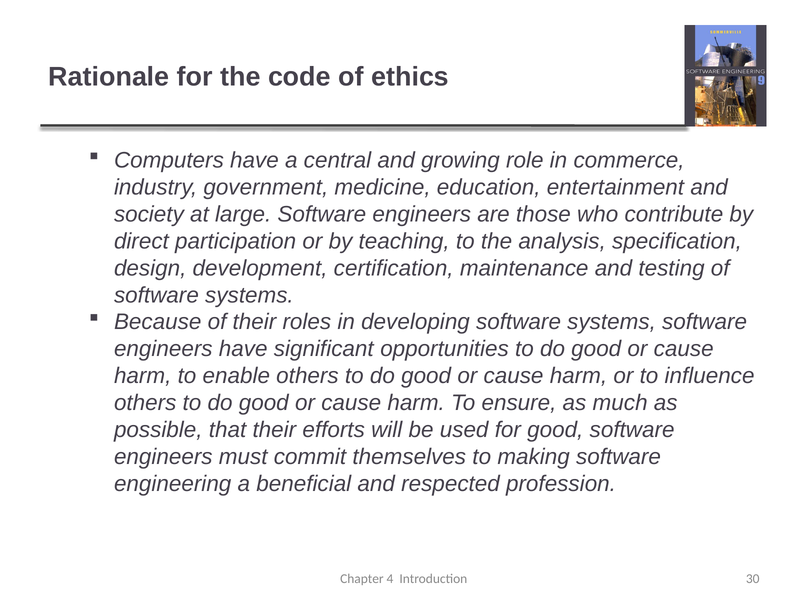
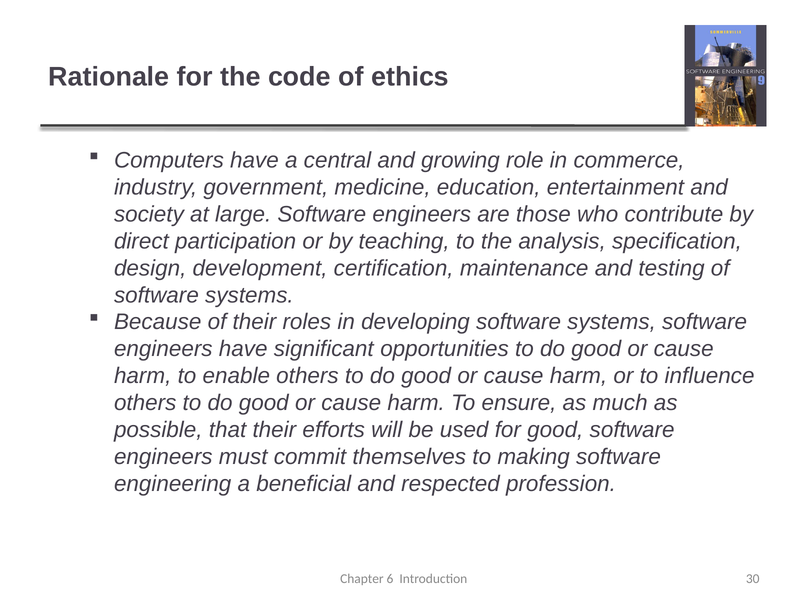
4: 4 -> 6
